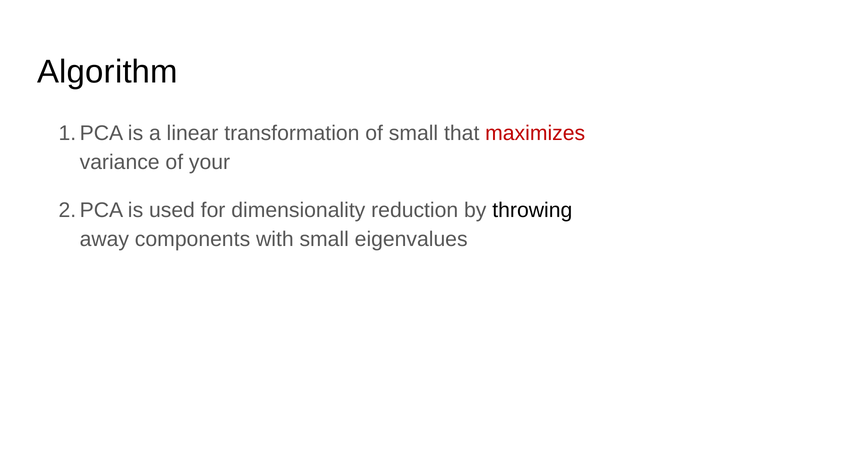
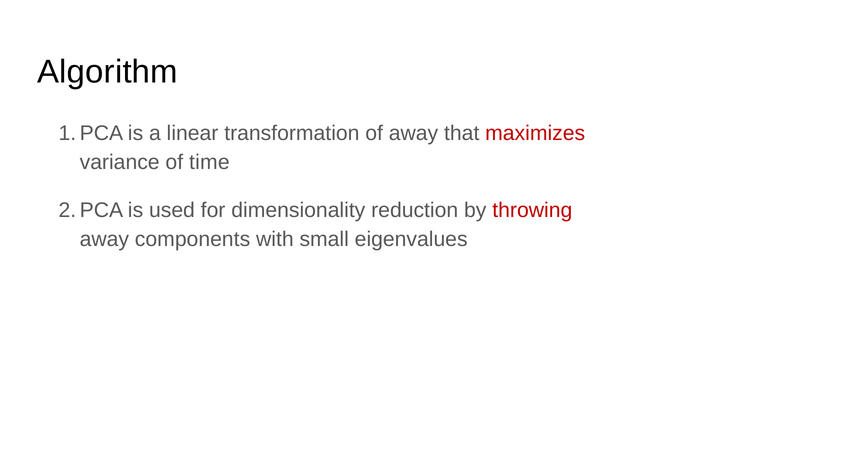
of small: small -> away
your: your -> time
throwing colour: black -> red
